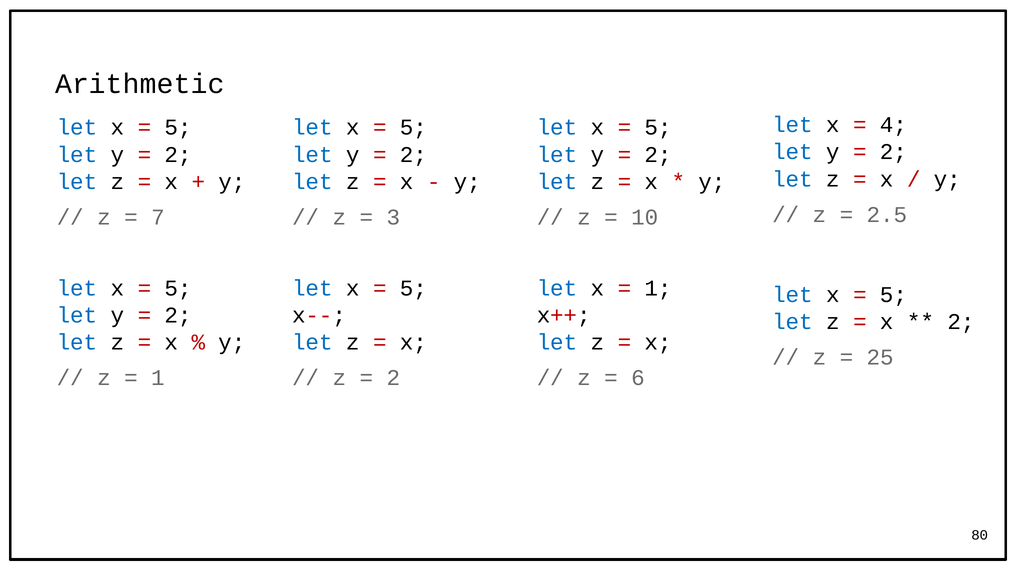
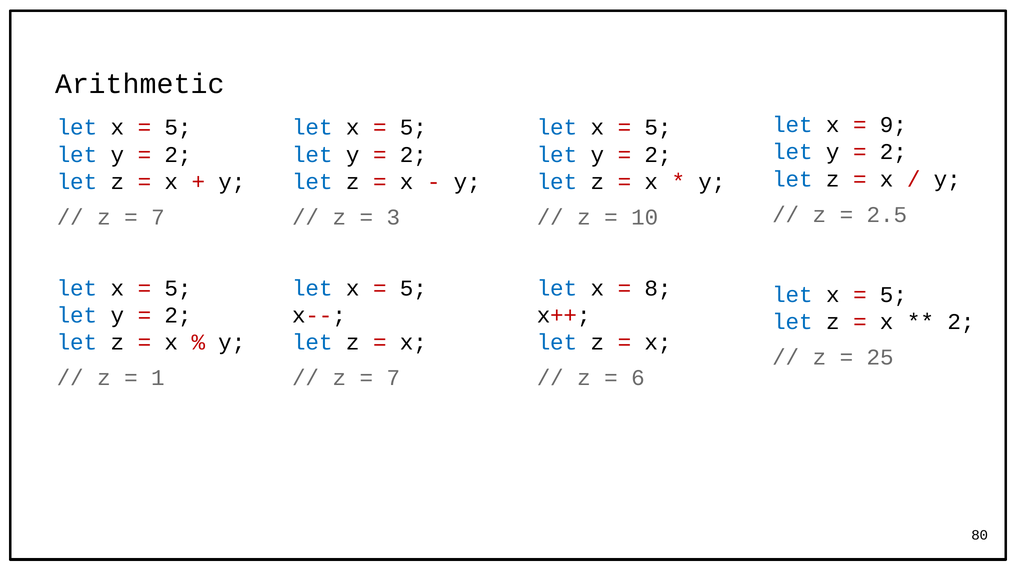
4: 4 -> 9
1 at (658, 288): 1 -> 8
2 at (393, 378): 2 -> 7
